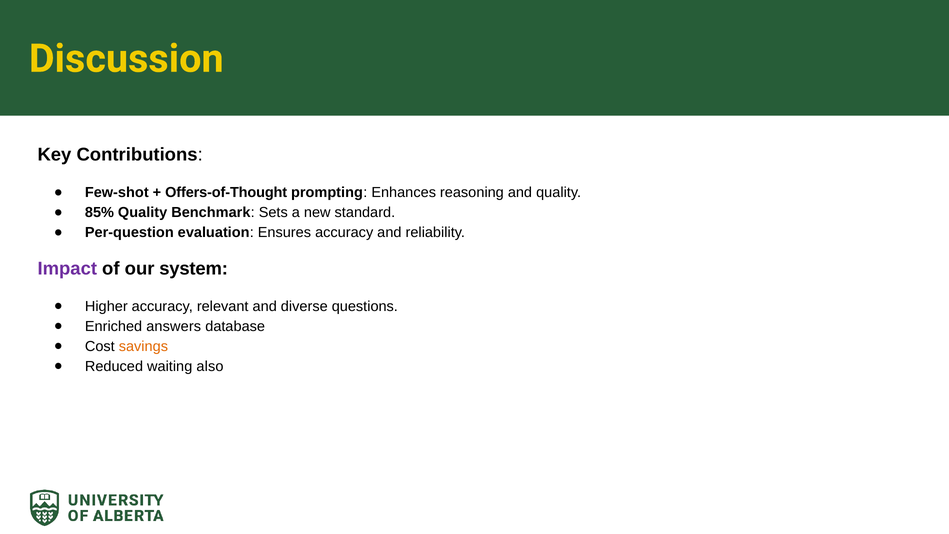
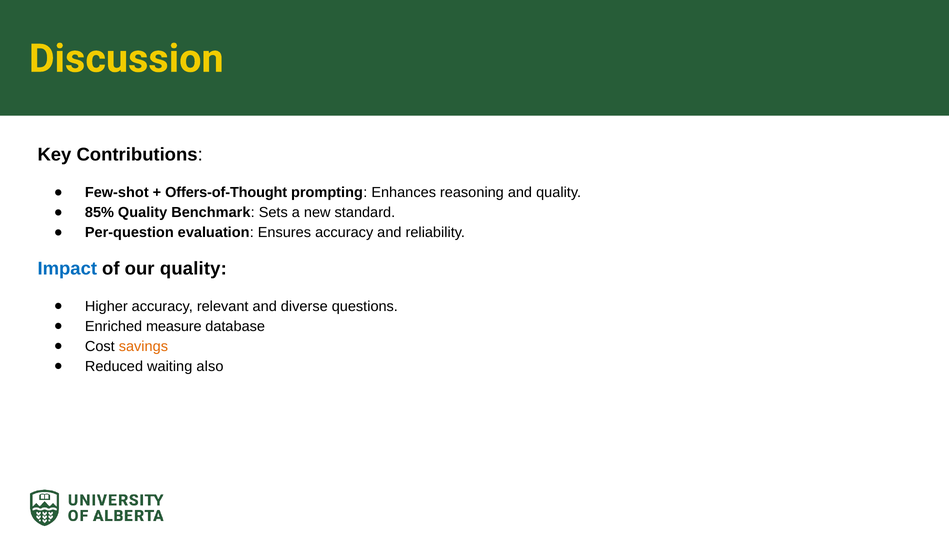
Impact colour: purple -> blue
our system: system -> quality
answers: answers -> measure
